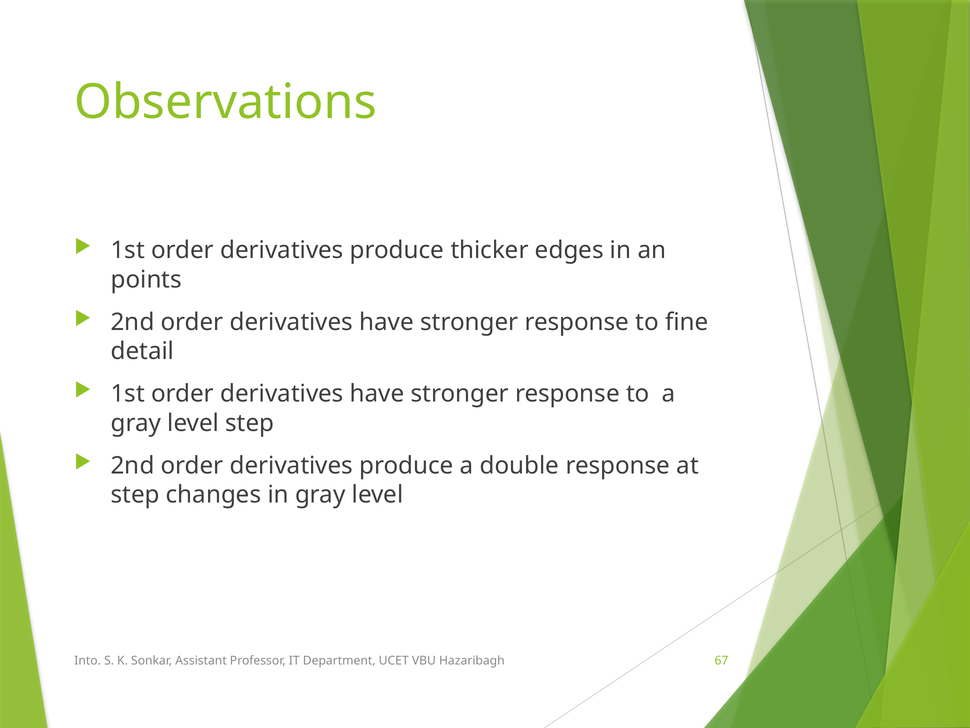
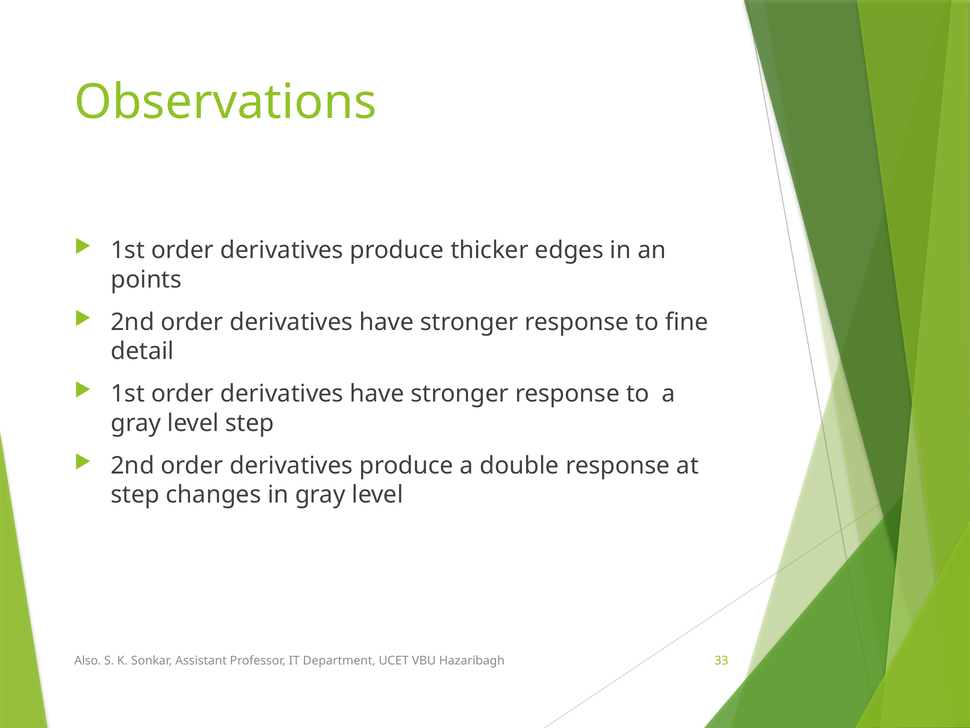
Into: Into -> Also
67: 67 -> 33
